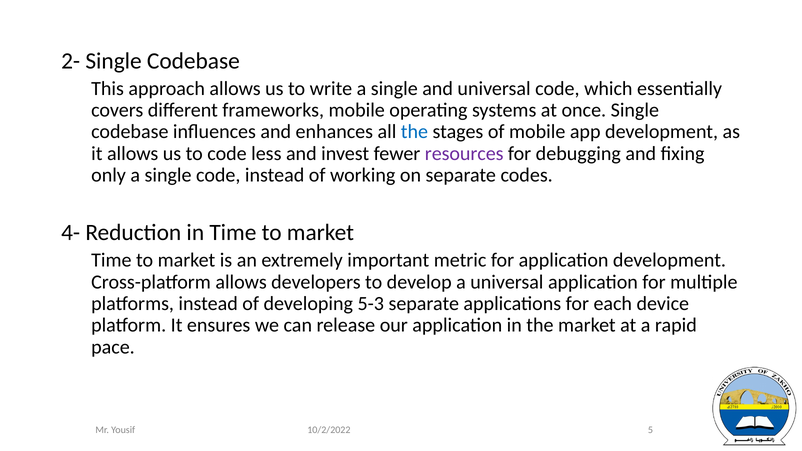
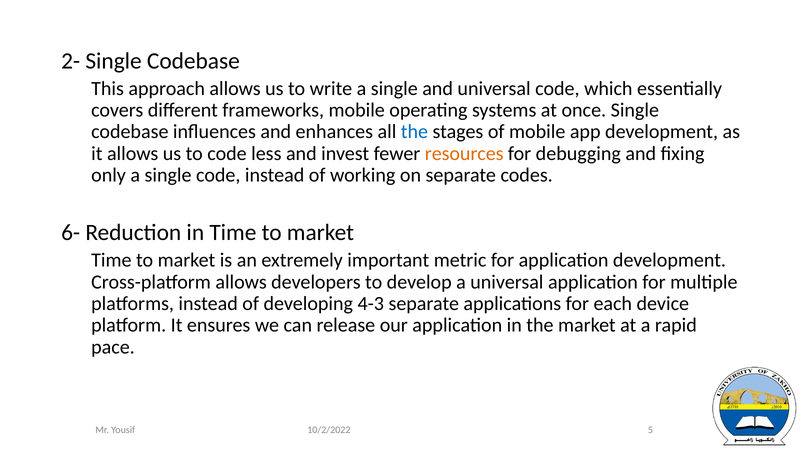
resources colour: purple -> orange
4-: 4- -> 6-
5-3: 5-3 -> 4-3
